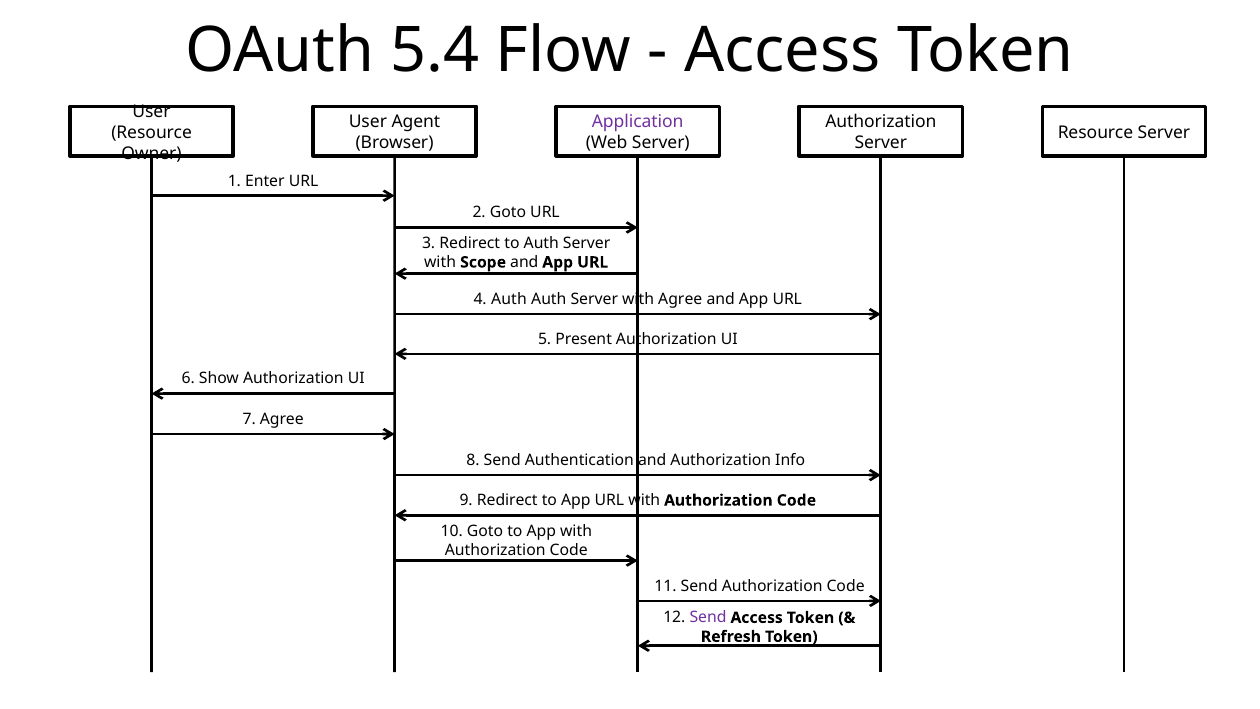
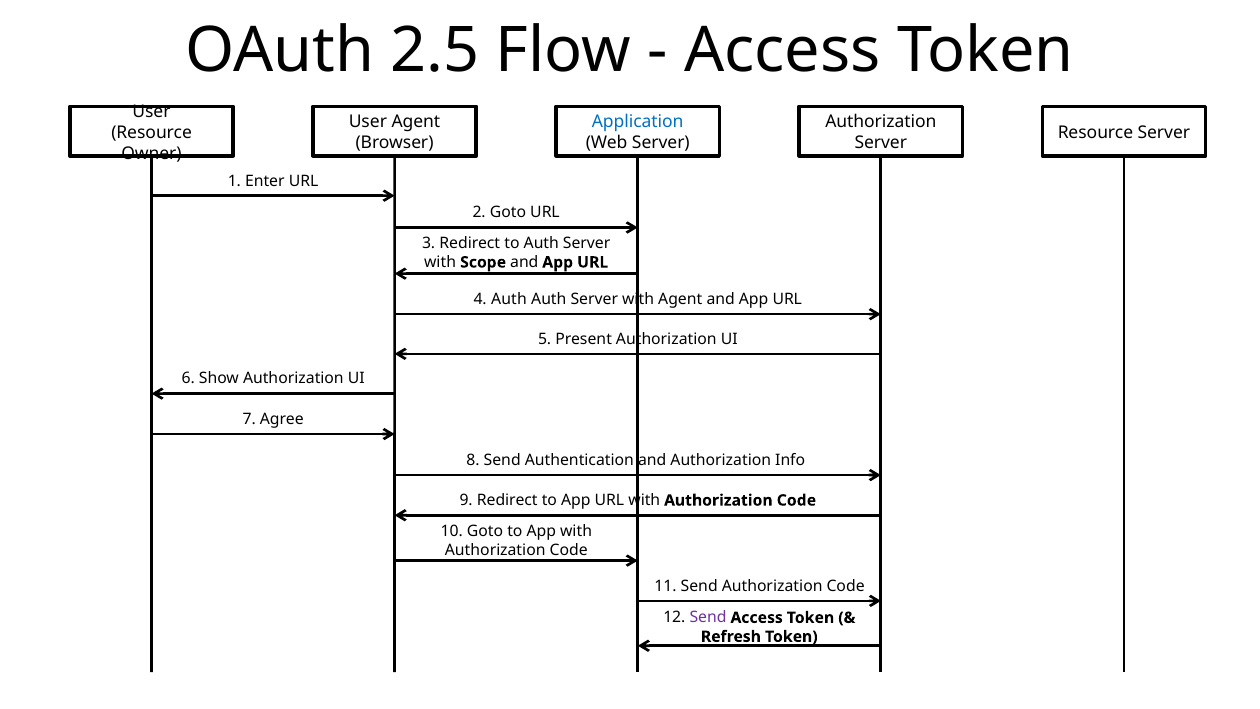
5.4: 5.4 -> 2.5
Application colour: purple -> blue
with Agree: Agree -> Agent
